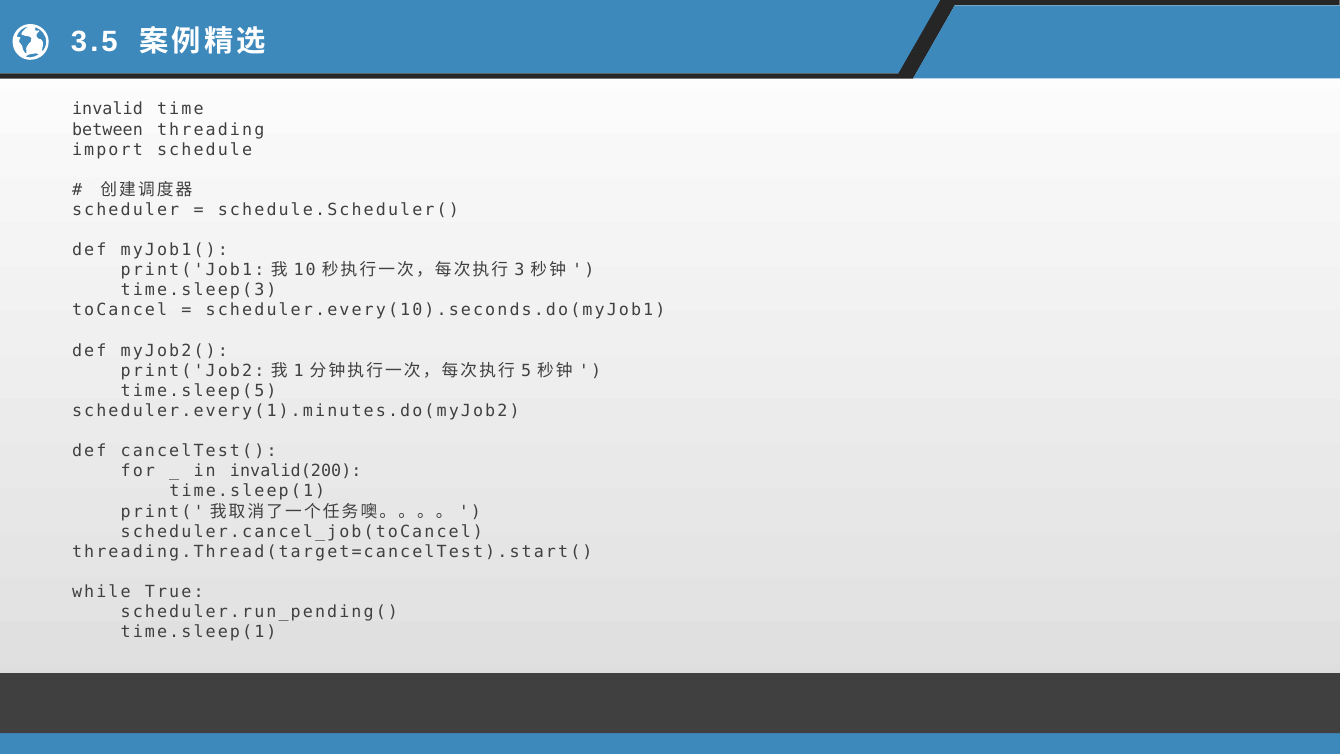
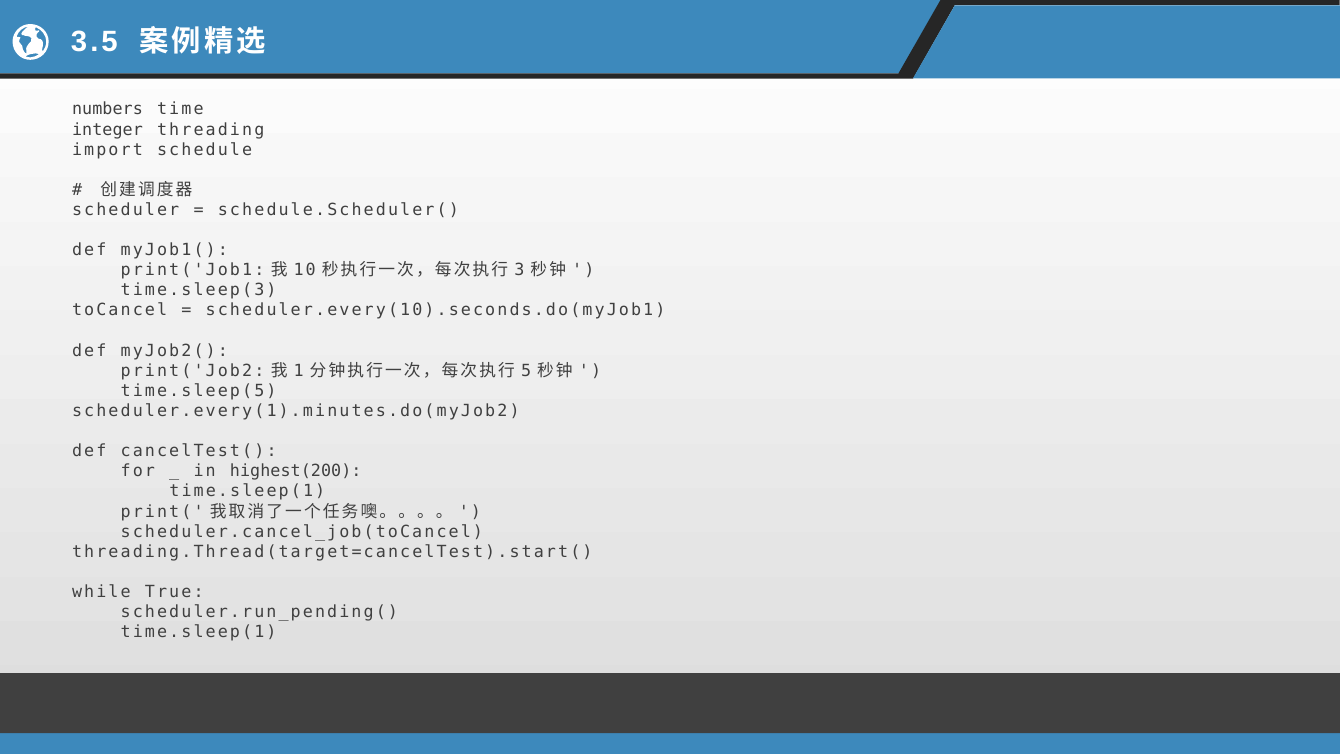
invalid: invalid -> numbers
between: between -> integer
invalid(200: invalid(200 -> highest(200
